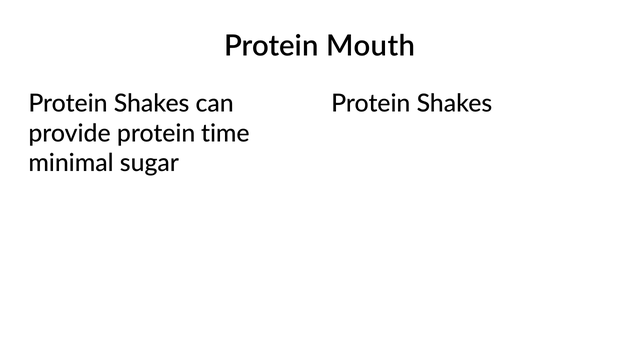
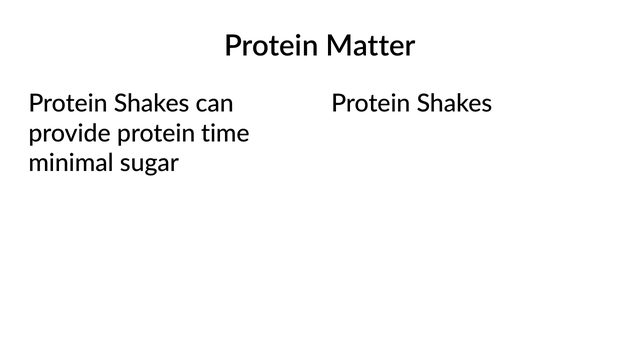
Mouth: Mouth -> Matter
